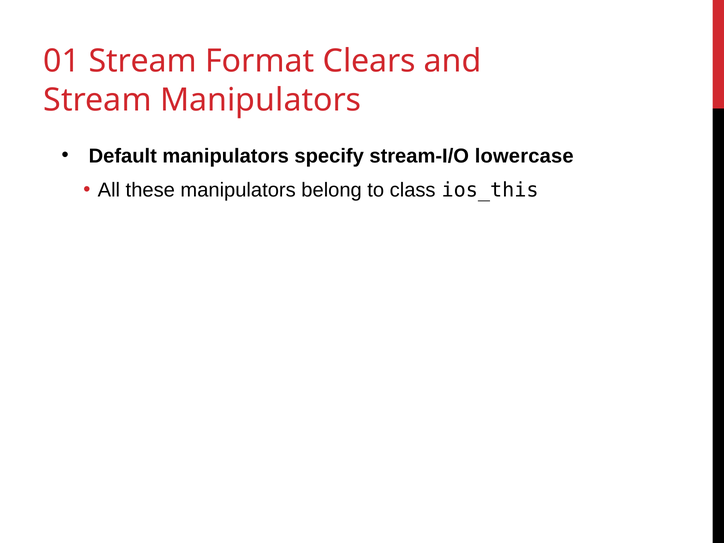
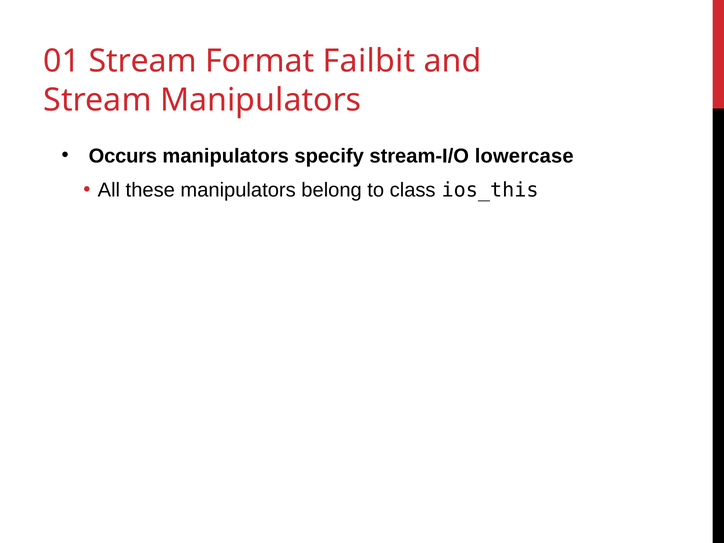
Clears: Clears -> Failbit
Default: Default -> Occurs
